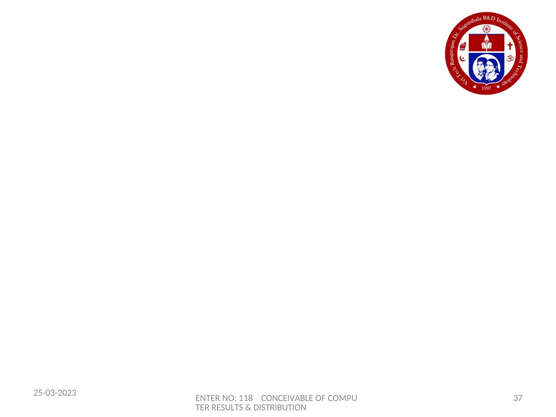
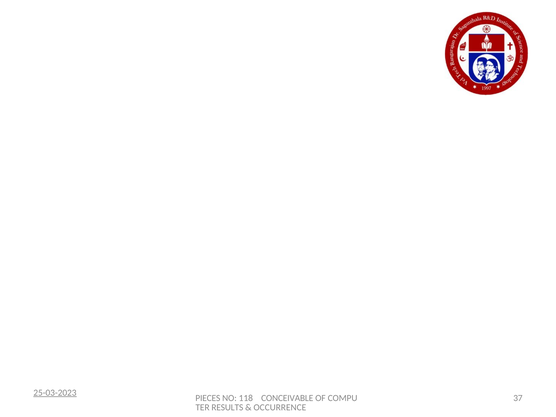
25-03-2023 underline: none -> present
ENTER: ENTER -> PIECES
DISTRIBUTION: DISTRIBUTION -> OCCURRENCE
